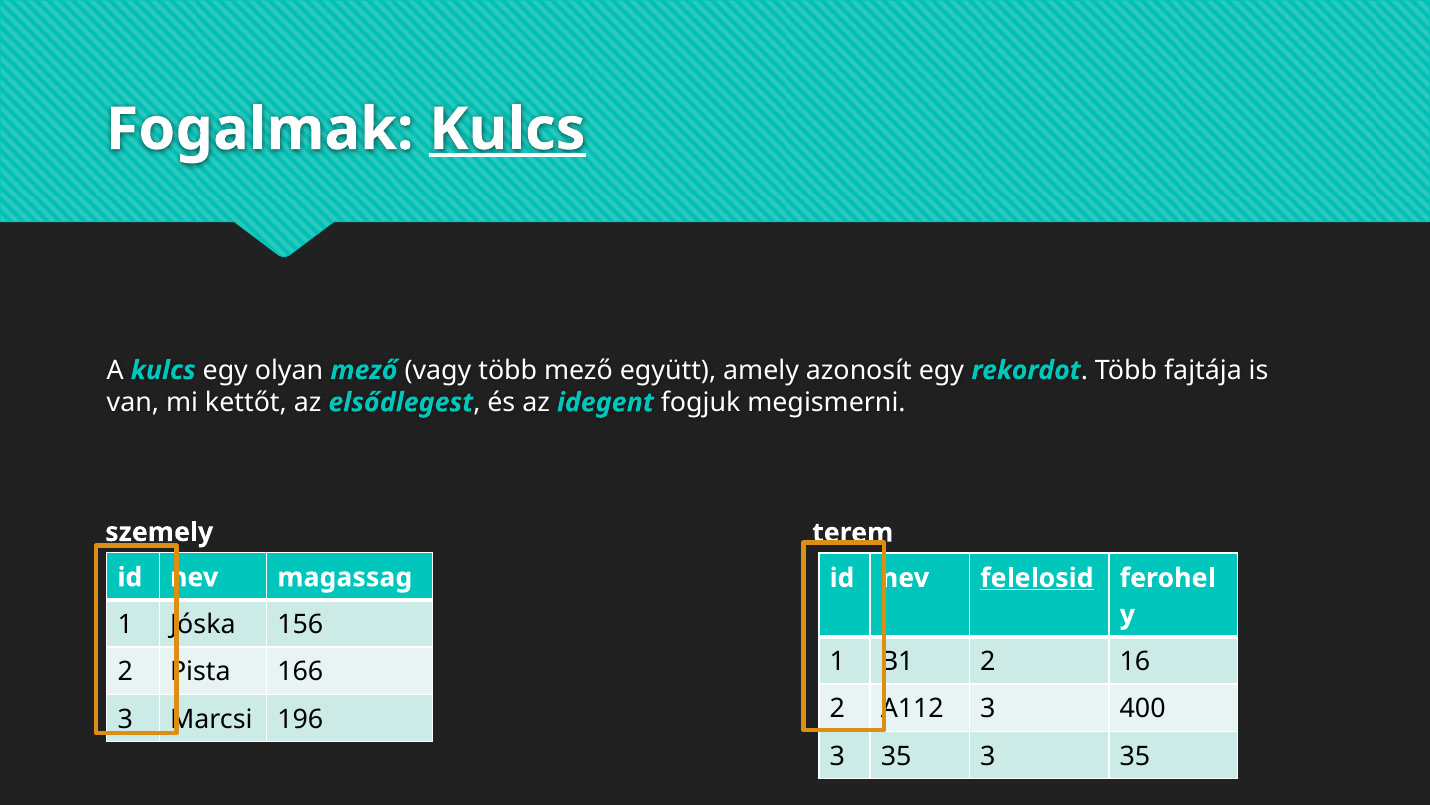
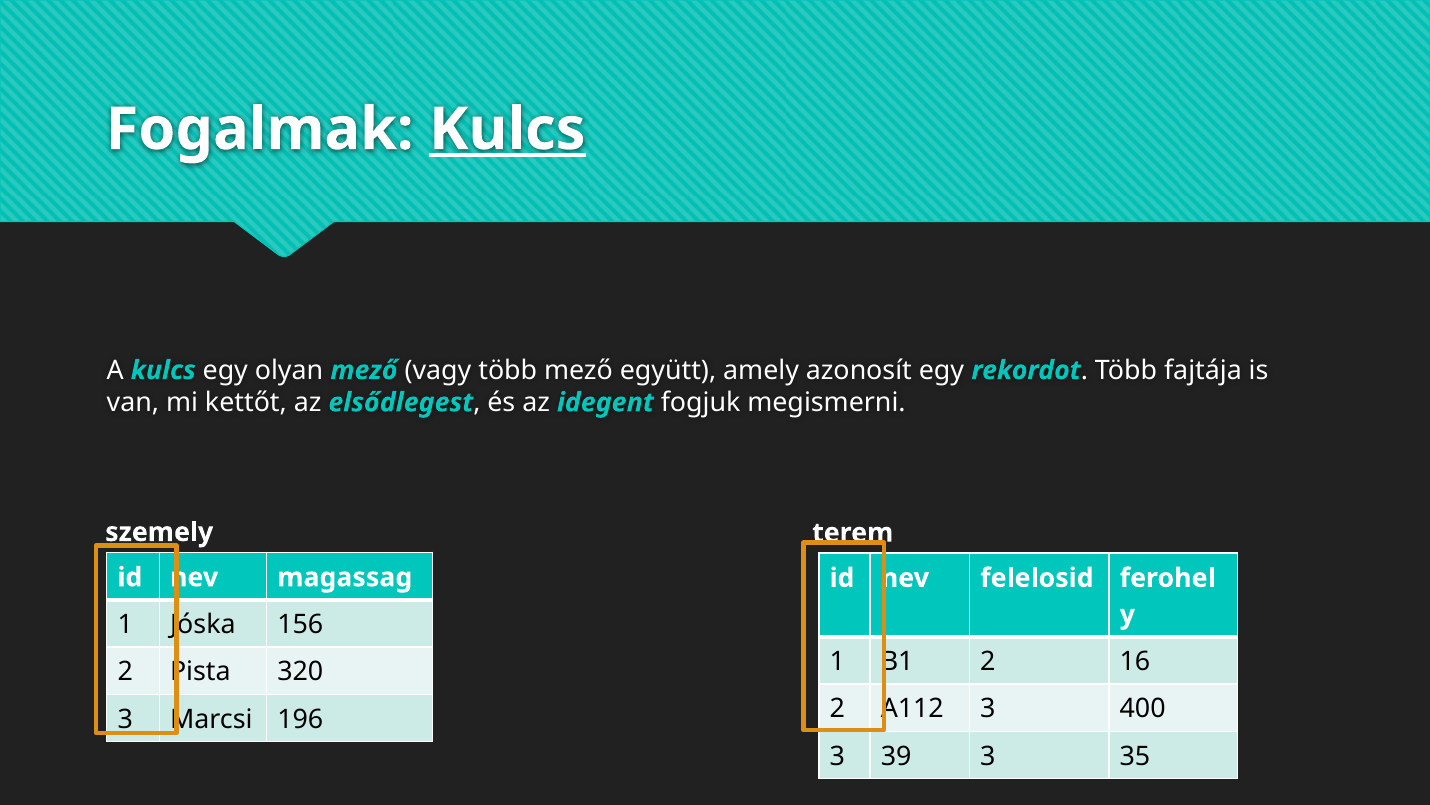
felelosid underline: present -> none
166: 166 -> 320
35 at (896, 756): 35 -> 39
